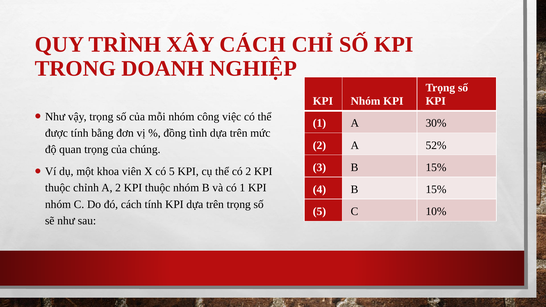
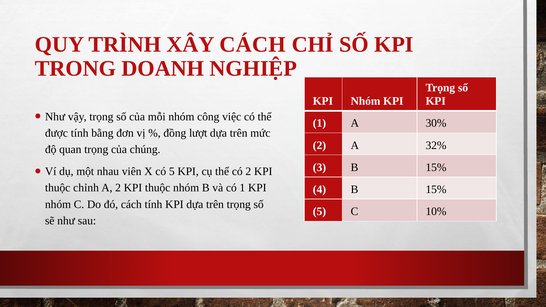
tình: tình -> lượt
52%: 52% -> 32%
khoa: khoa -> nhau
